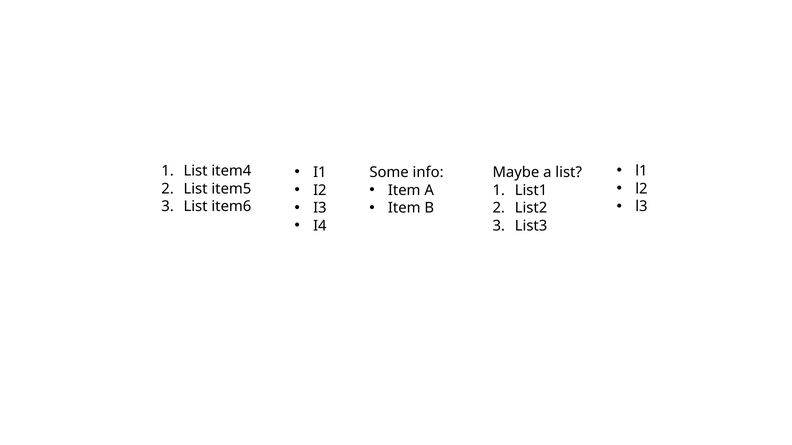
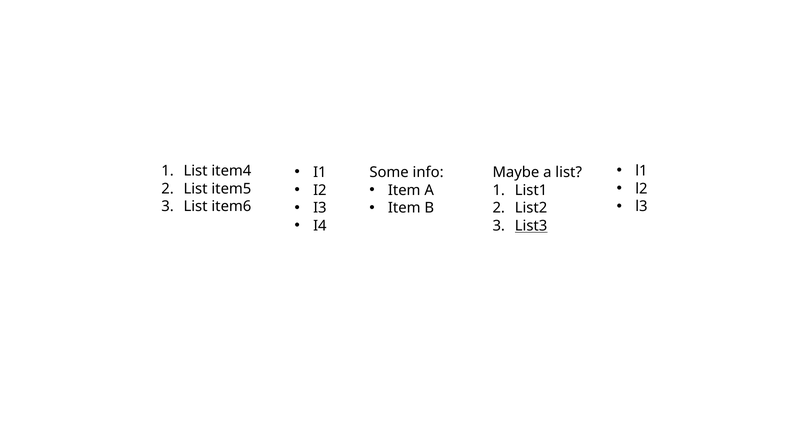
List3 underline: none -> present
